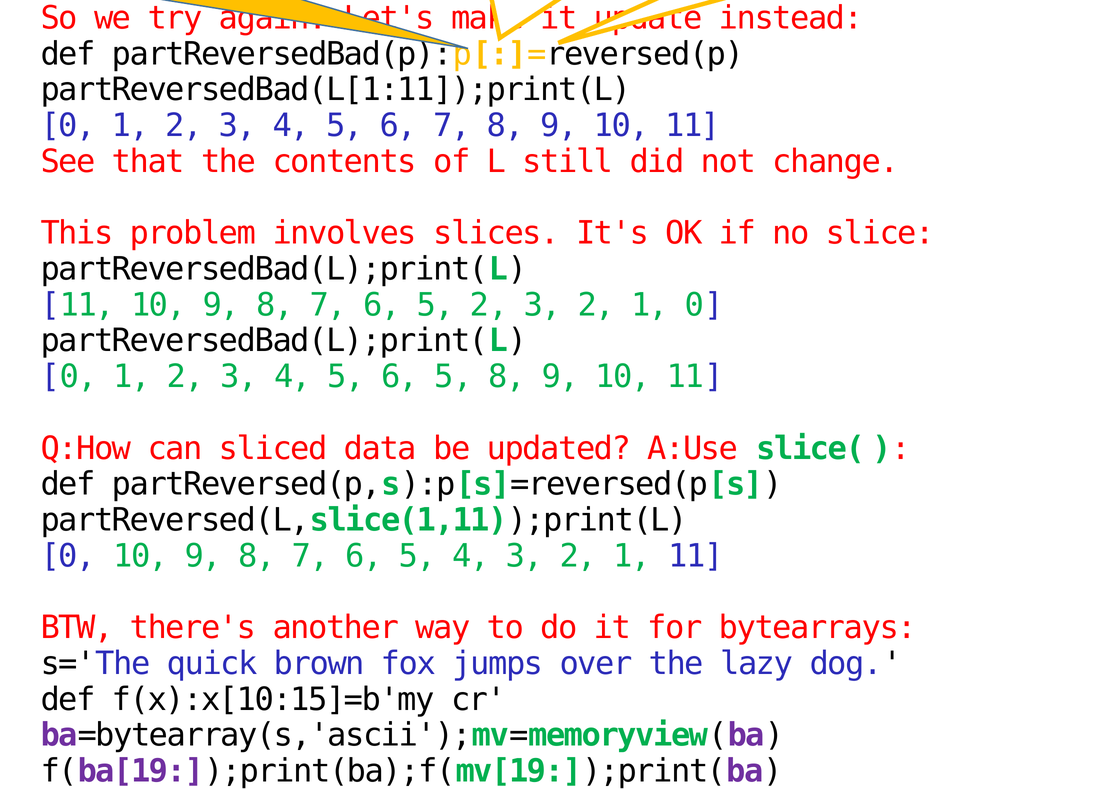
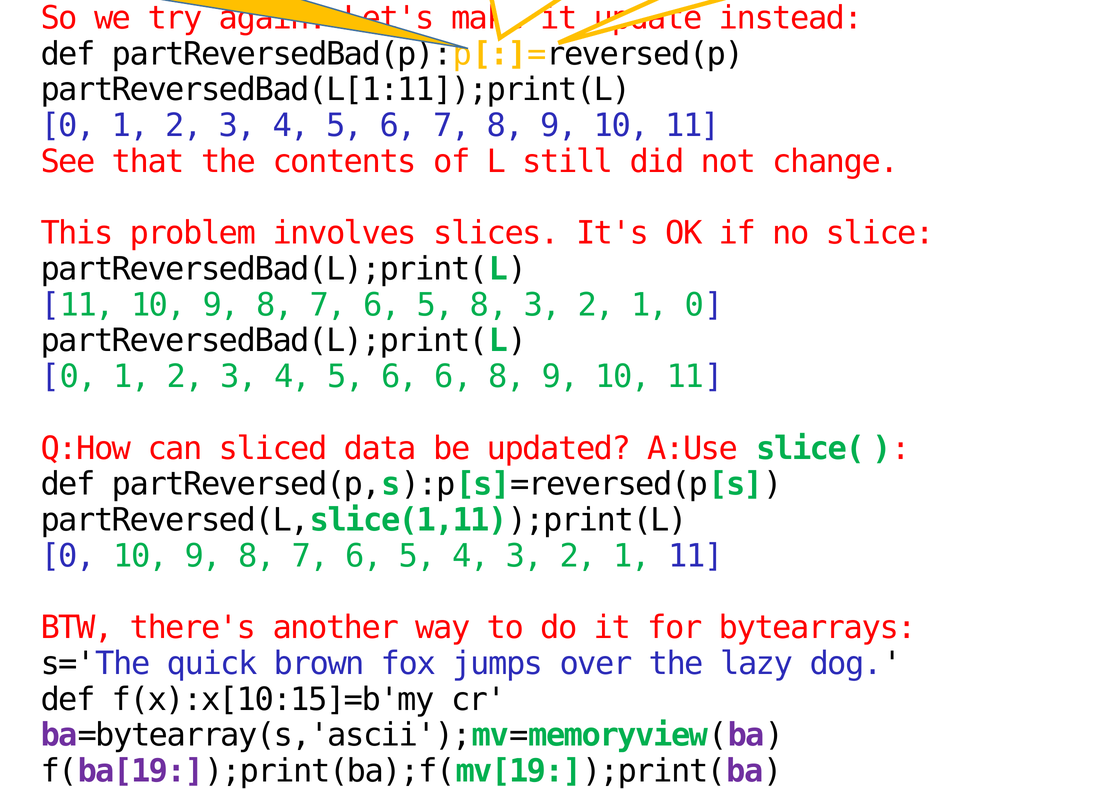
5 2: 2 -> 8
5 6 5: 5 -> 6
